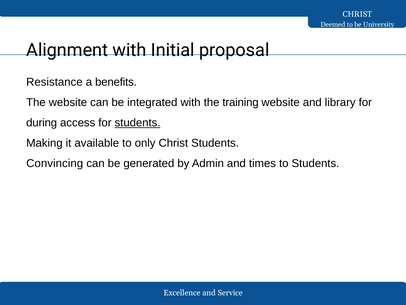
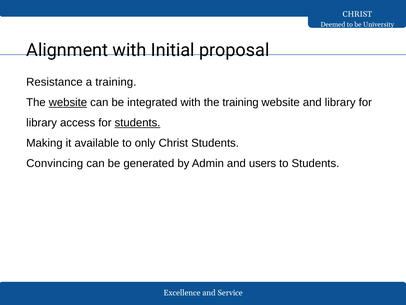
a benefits: benefits -> training
website at (68, 102) underline: none -> present
during at (42, 123): during -> library
times: times -> users
